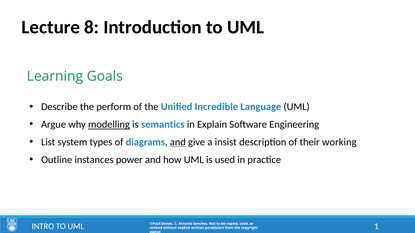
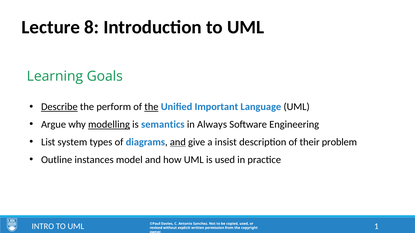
Describe underline: none -> present
the at (151, 107) underline: none -> present
Incredible: Incredible -> Important
Explain: Explain -> Always
working: working -> problem
power: power -> model
